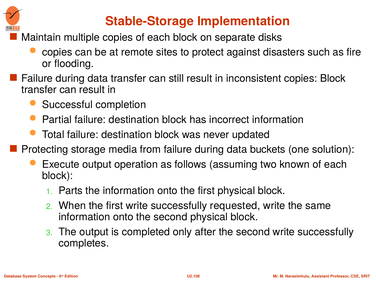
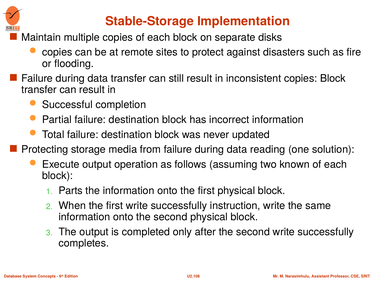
buckets: buckets -> reading
requested: requested -> instruction
